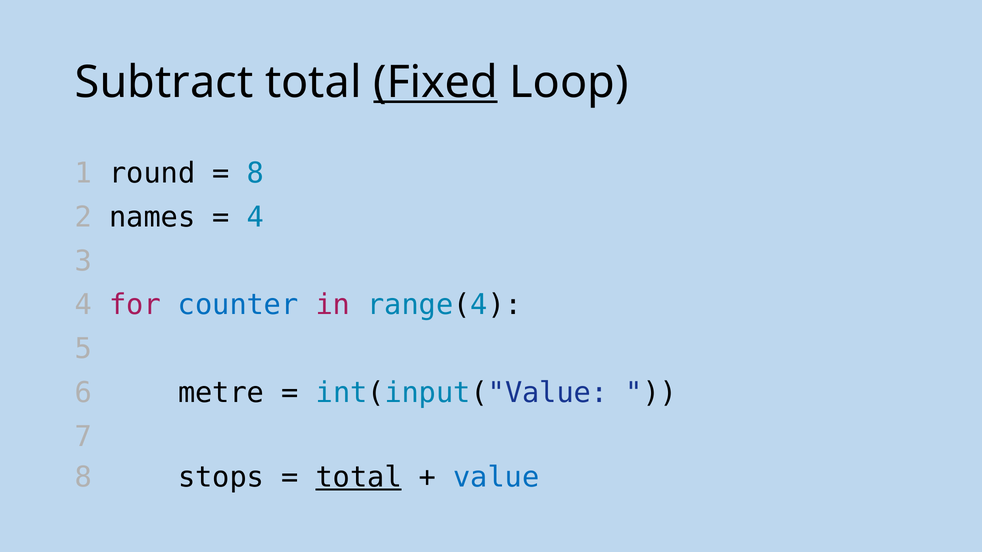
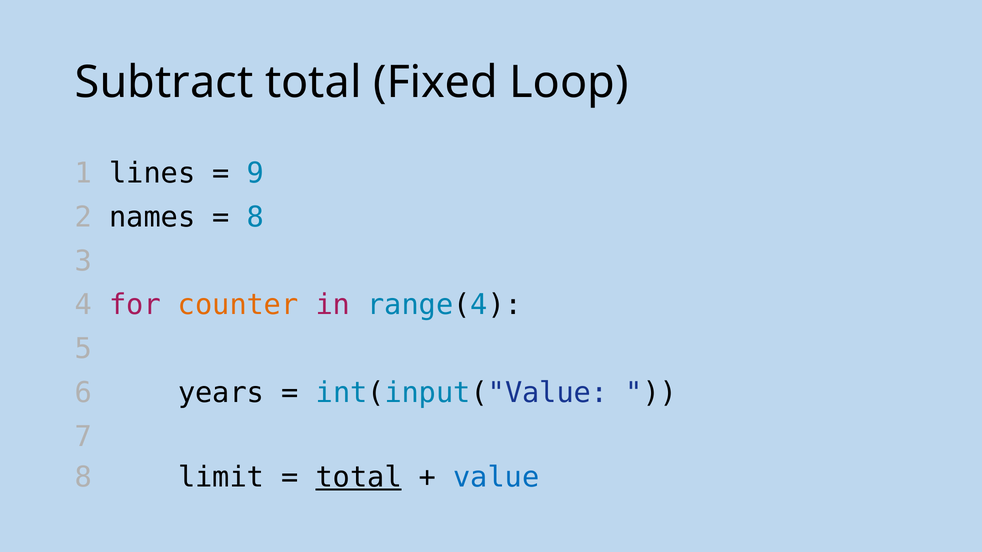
Fixed underline: present -> none
round: round -> lines
8 at (256, 173): 8 -> 9
4 at (256, 217): 4 -> 8
counter colour: blue -> orange
metre: metre -> years
stops: stops -> limit
